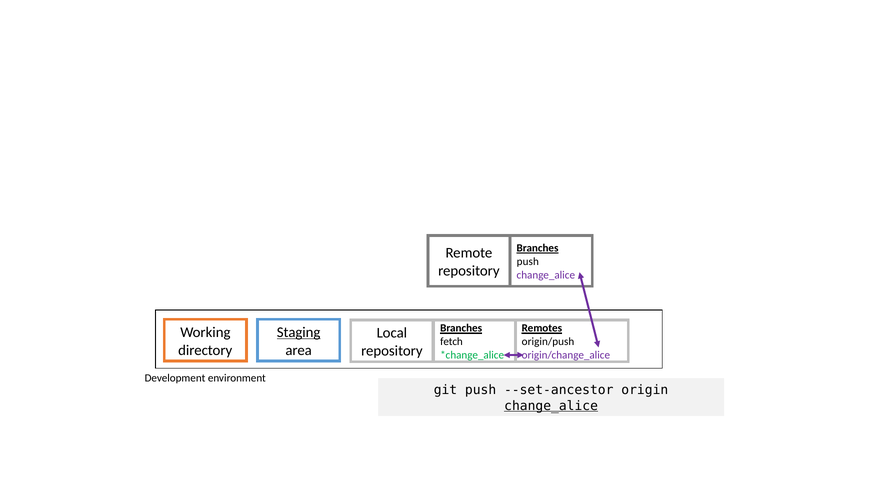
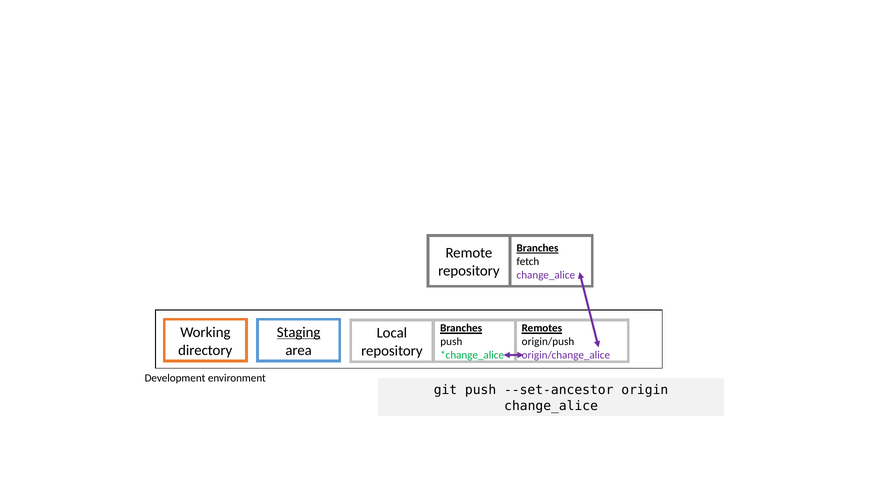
push at (528, 262): push -> fetch
fetch at (451, 342): fetch -> push
change_alice at (551, 406) underline: present -> none
